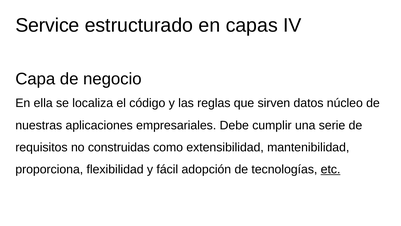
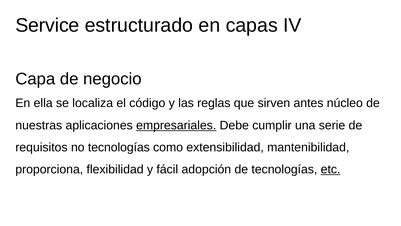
datos: datos -> antes
empresariales underline: none -> present
no construidas: construidas -> tecnologías
